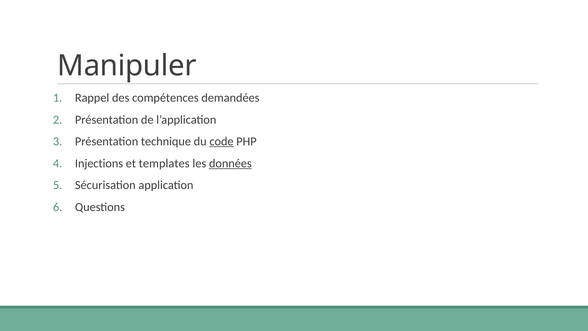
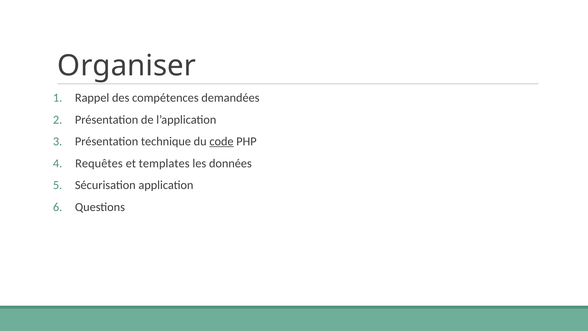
Manipuler: Manipuler -> Organiser
Injections: Injections -> Requêtes
données underline: present -> none
